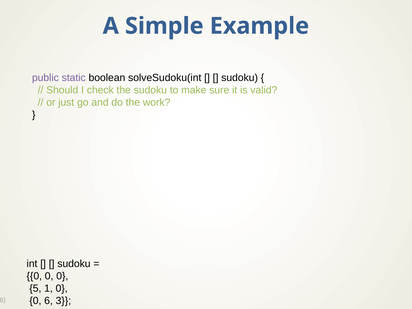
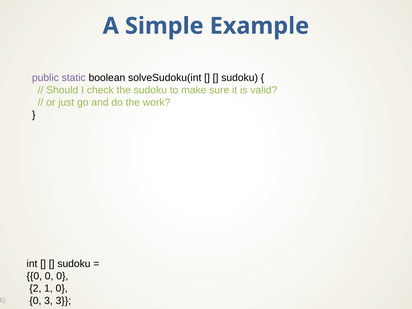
5: 5 -> 2
0 6: 6 -> 3
